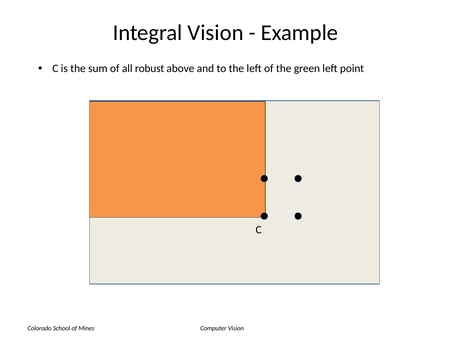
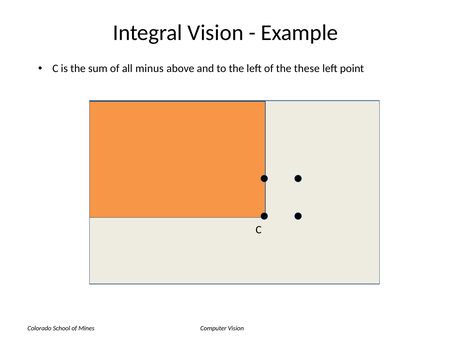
robust: robust -> minus
green: green -> these
